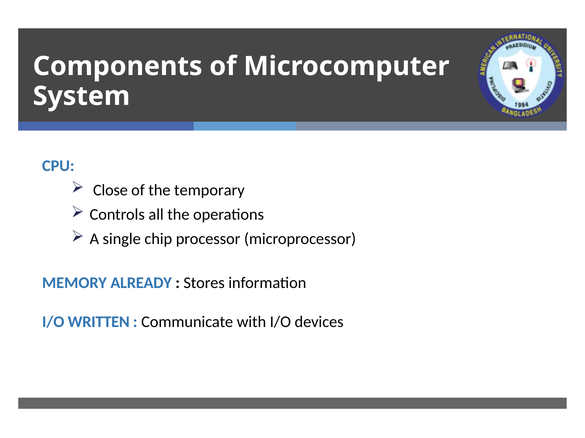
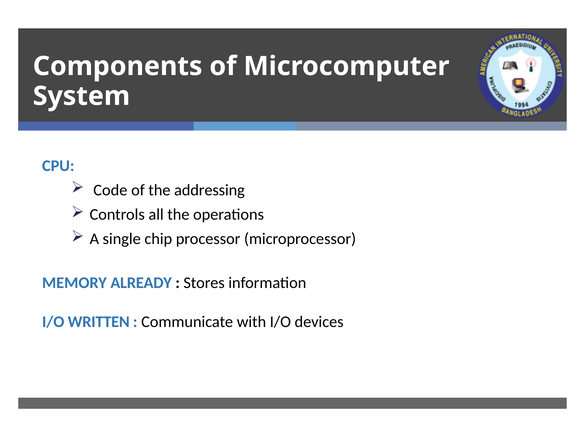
Close: Close -> Code
temporary: temporary -> addressing
